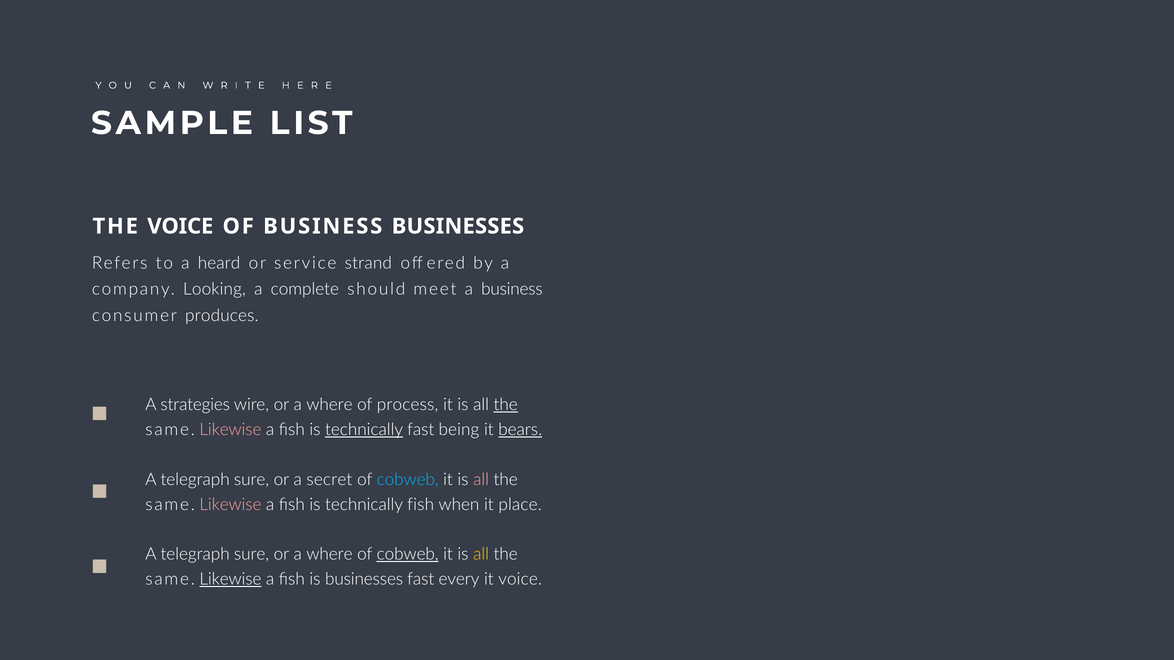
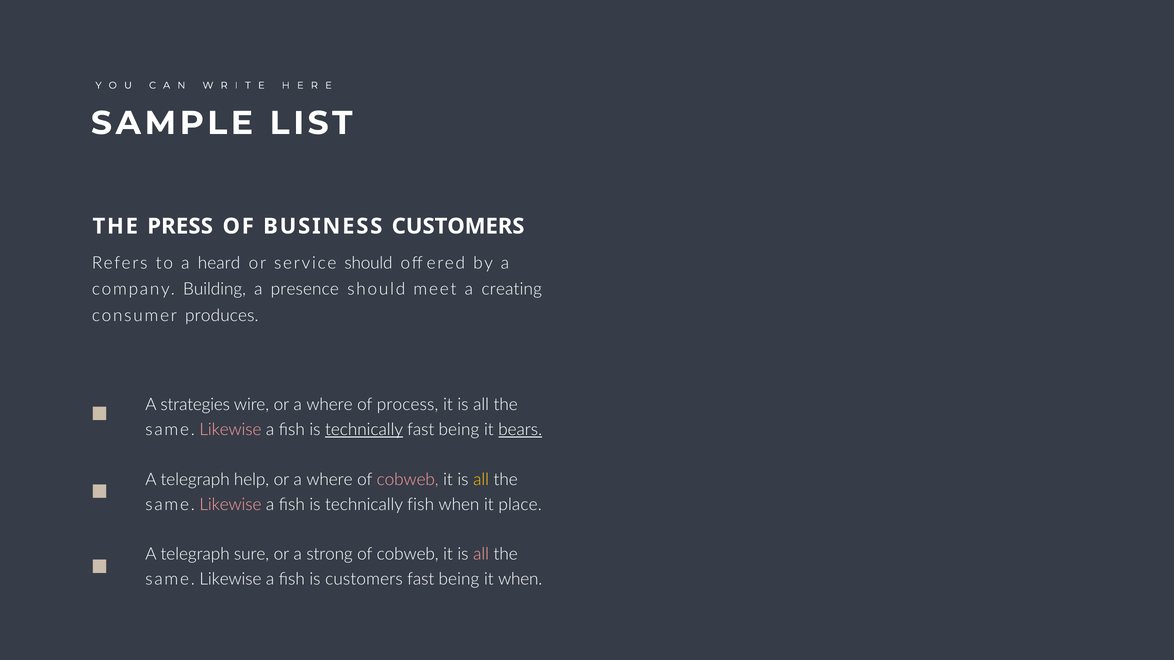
THE VOICE: VOICE -> PRESS
BUSINESS BUSINESSES: BUSINESSES -> CUSTOMERS
service strand: strand -> should
Looking: Looking -> Building
complete: complete -> presence
a business: business -> creating
the at (506, 405) underline: present -> none
sure at (252, 480): sure -> help
secret at (329, 480): secret -> where
cobweb at (408, 480) colour: light blue -> pink
all at (481, 480) colour: pink -> yellow
where at (330, 555): where -> strong
cobweb at (408, 555) underline: present -> none
all at (481, 555) colour: yellow -> pink
Likewise at (230, 580) underline: present -> none
is businesses: businesses -> customers
every at (459, 580): every -> being
it voice: voice -> when
